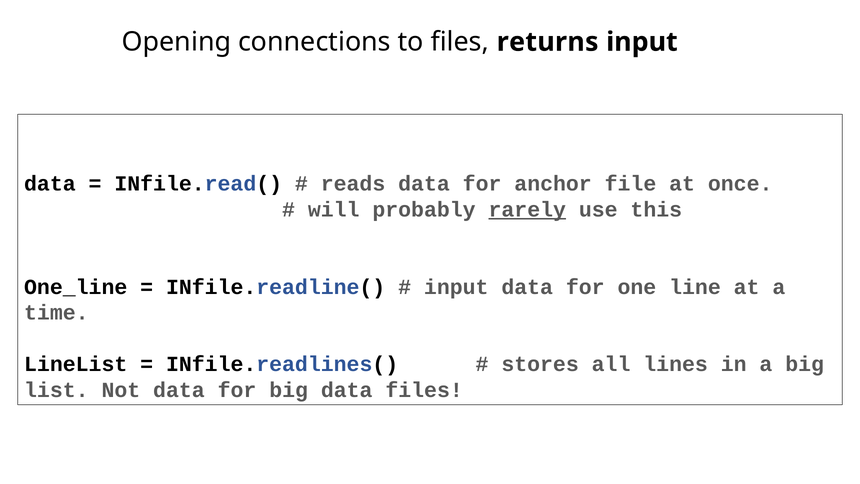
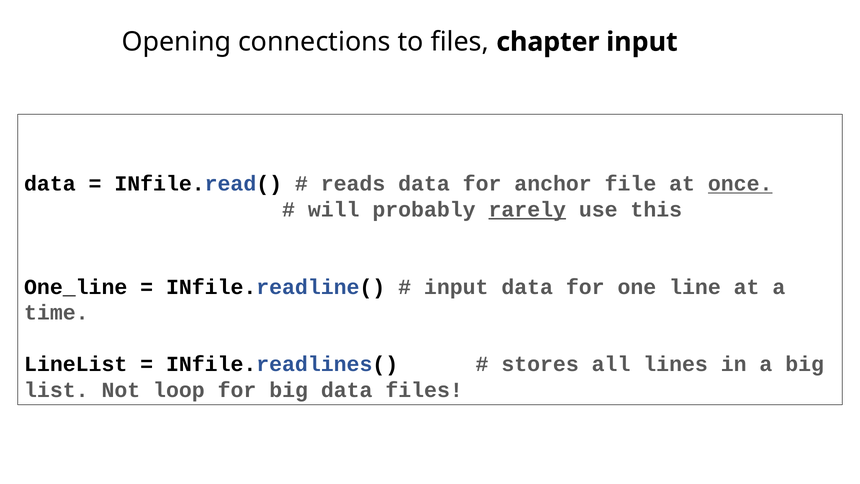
returns: returns -> chapter
once underline: none -> present
Not data: data -> loop
